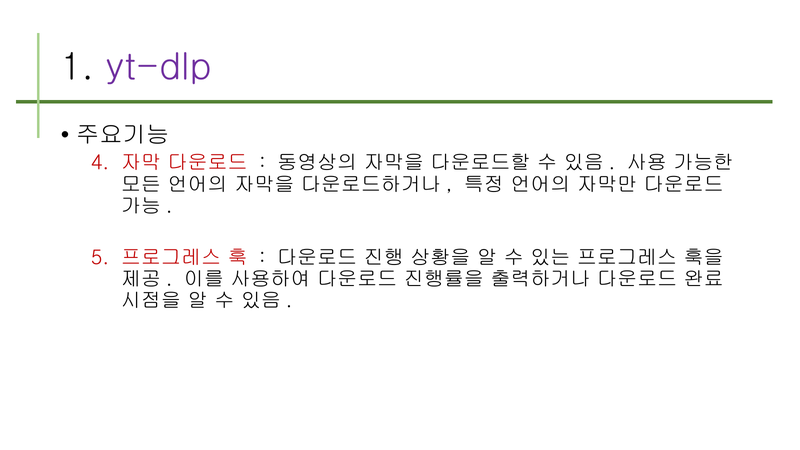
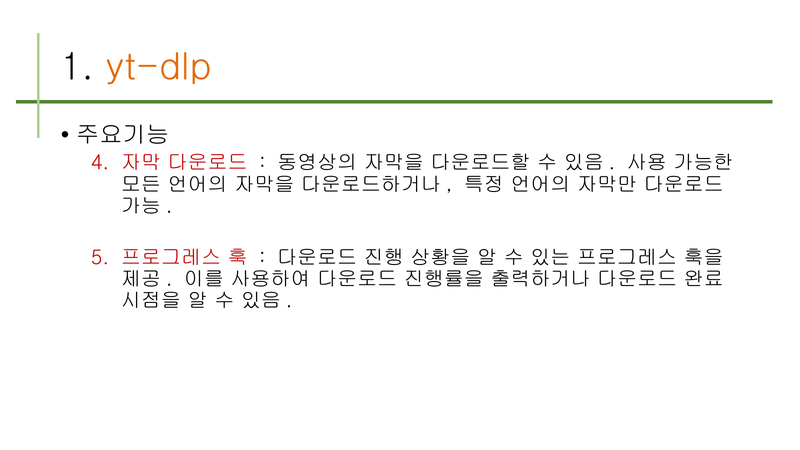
yt-dlp colour: purple -> orange
